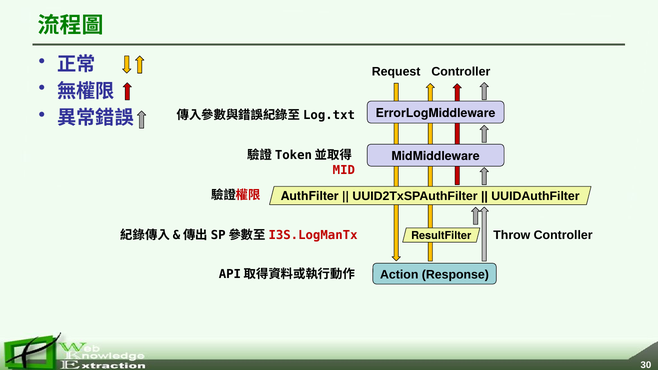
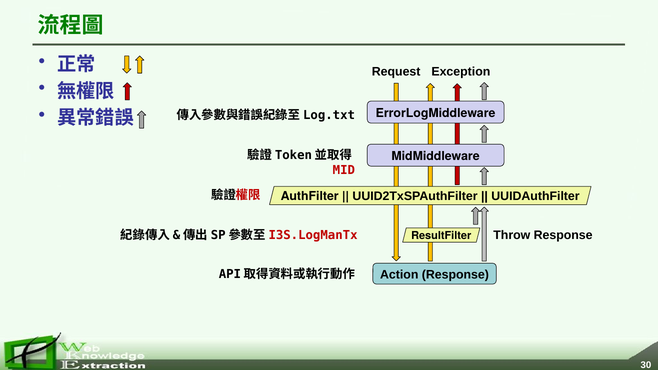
Request Controller: Controller -> Exception
Throw Controller: Controller -> Response
